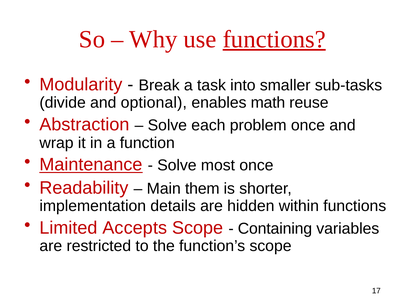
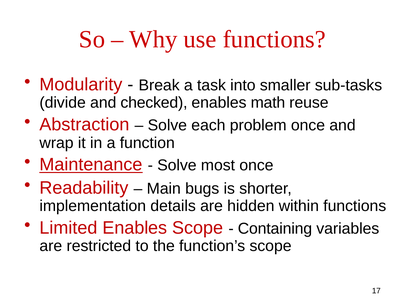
functions at (274, 39) underline: present -> none
optional: optional -> checked
them: them -> bugs
Limited Accepts: Accepts -> Enables
